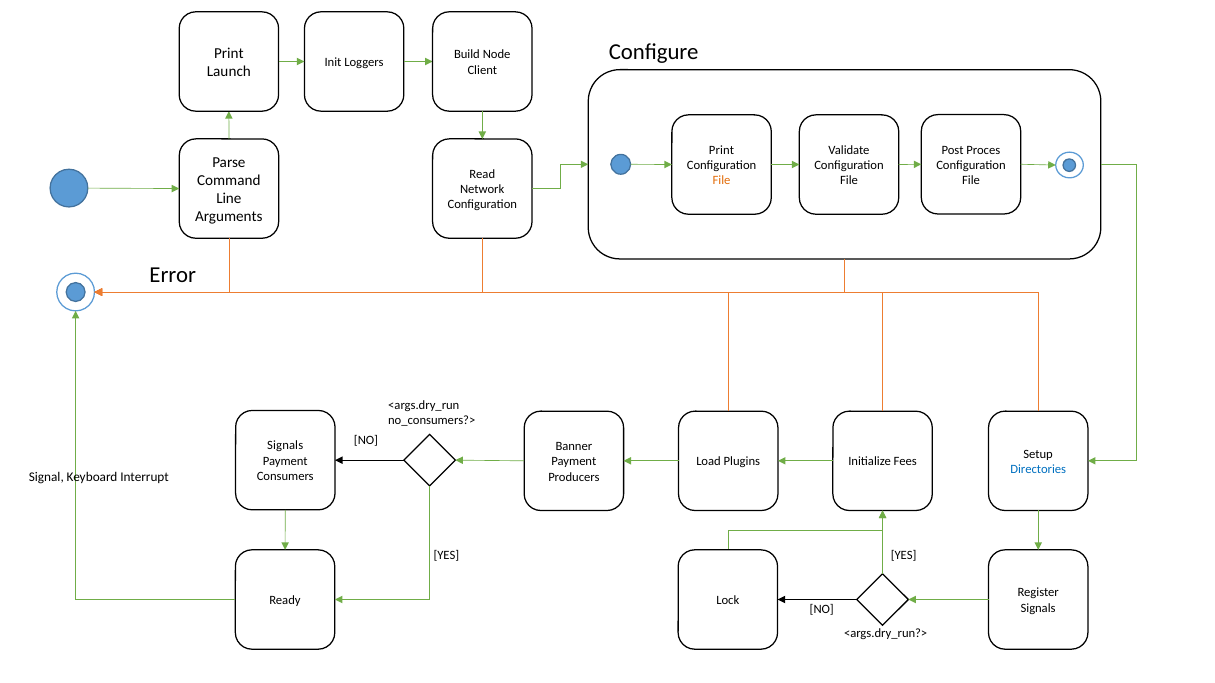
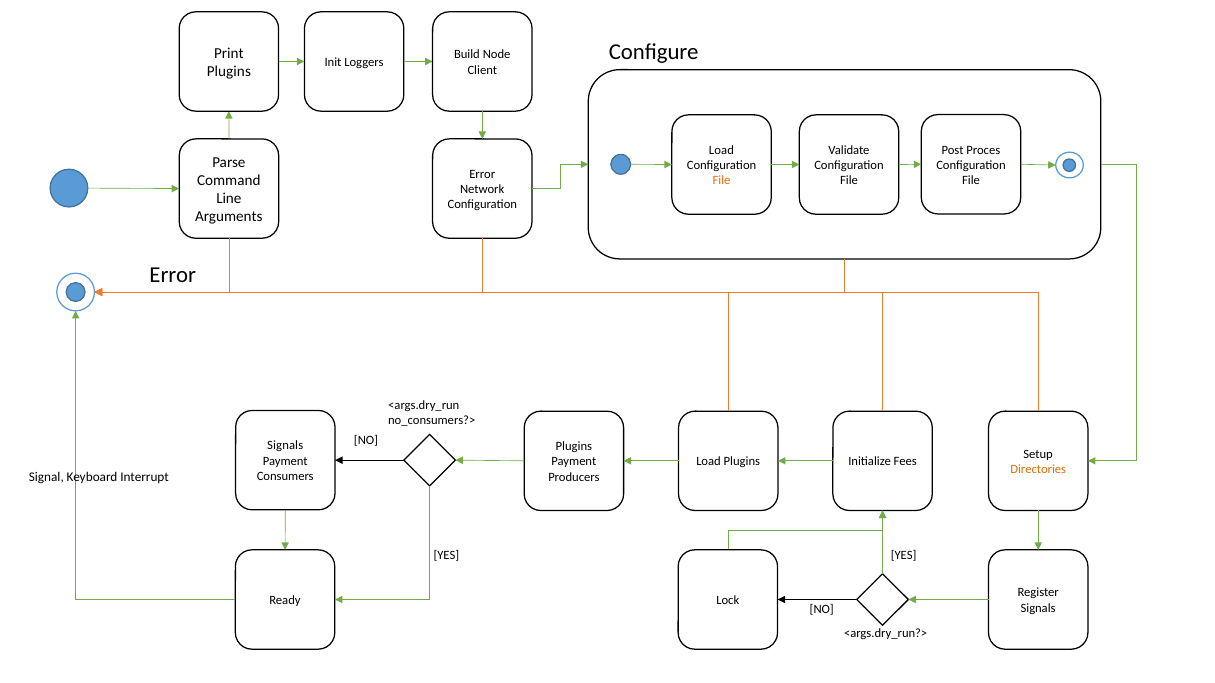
Launch at (229, 72): Launch -> Plugins
Print at (721, 150): Print -> Load
Read at (482, 174): Read -> Error
Banner at (574, 447): Banner -> Plugins
Directories colour: blue -> orange
